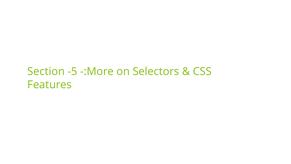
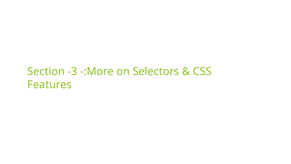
-5: -5 -> -3
